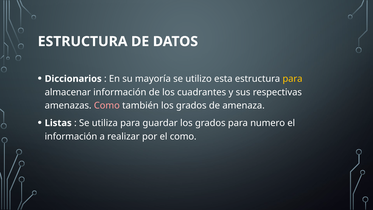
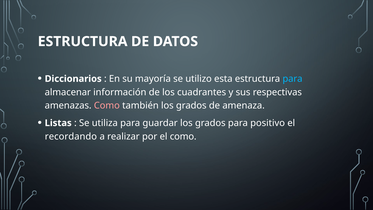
para at (292, 79) colour: yellow -> light blue
numero: numero -> positivo
información at (71, 136): información -> recordando
